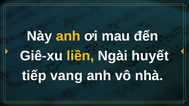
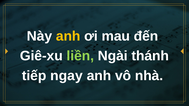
liền colour: yellow -> light green
huyết: huyết -> thánh
vang: vang -> ngay
